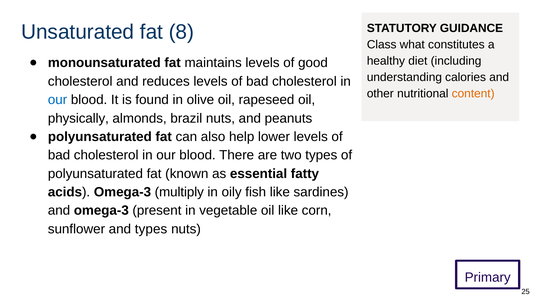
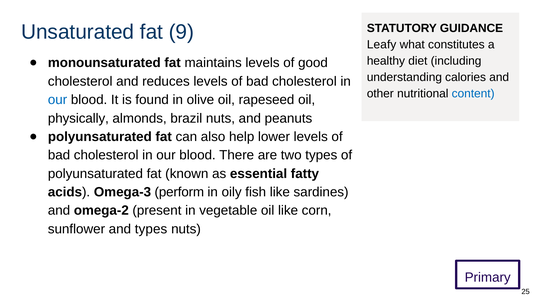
8: 8 -> 9
Class: Class -> Leafy
content colour: orange -> blue
multiply: multiply -> perform
and omega-3: omega-3 -> omega-2
